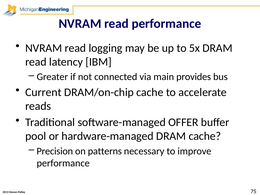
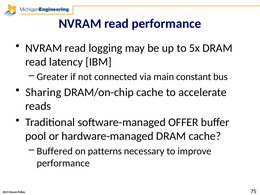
provides: provides -> constant
Current: Current -> Sharing
Precision: Precision -> Buffered
